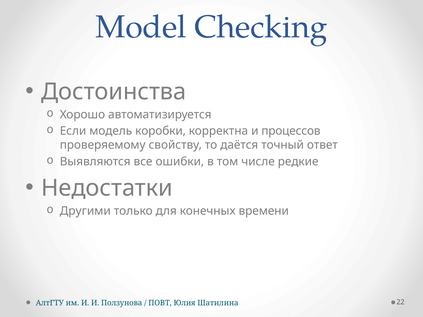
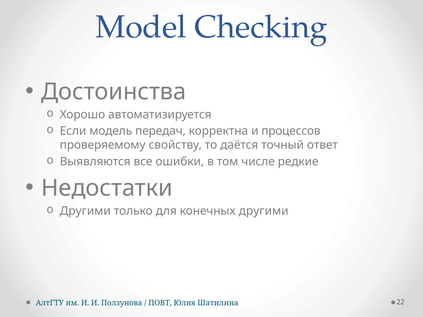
коробки: коробки -> передач
конечных времени: времени -> другими
